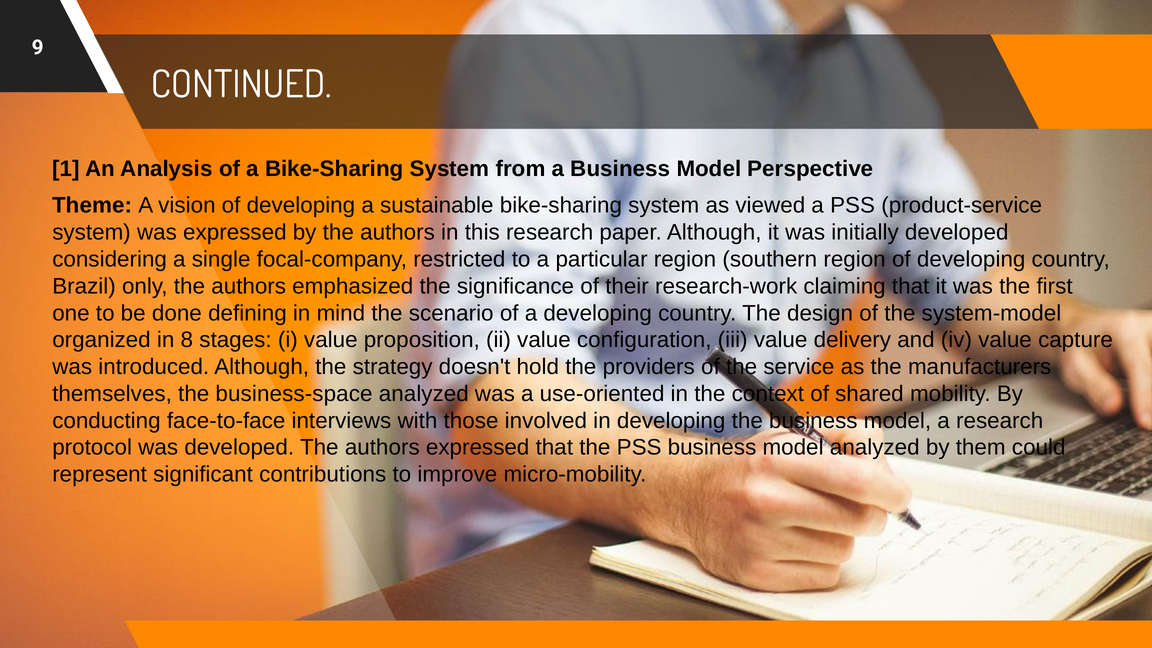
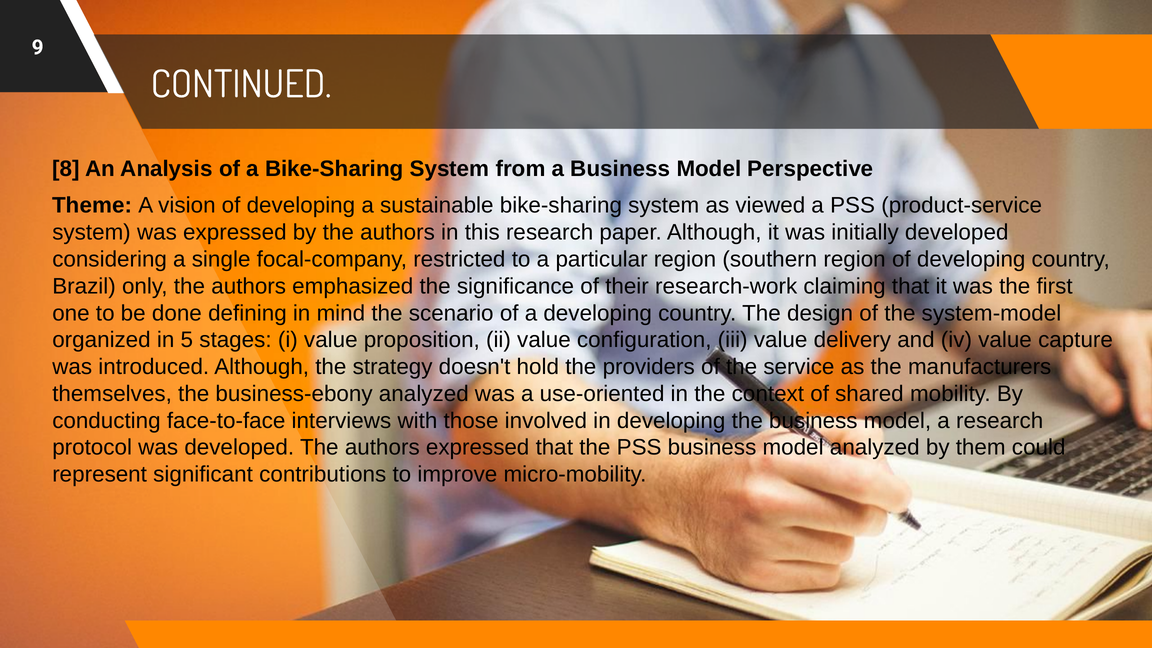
1: 1 -> 8
8: 8 -> 5
business-space: business-space -> business-ebony
